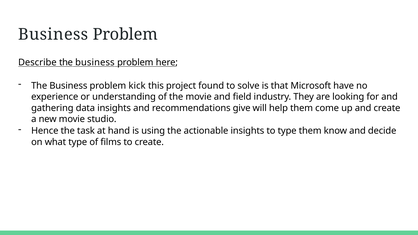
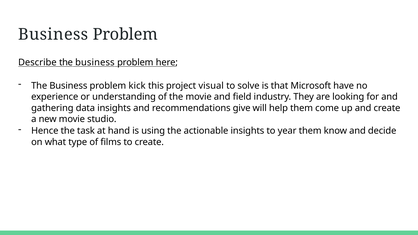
found: found -> visual
to type: type -> year
